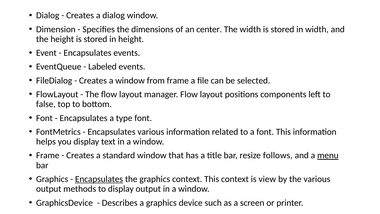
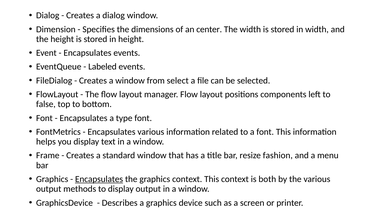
from frame: frame -> select
follows: follows -> fashion
menu underline: present -> none
view: view -> both
